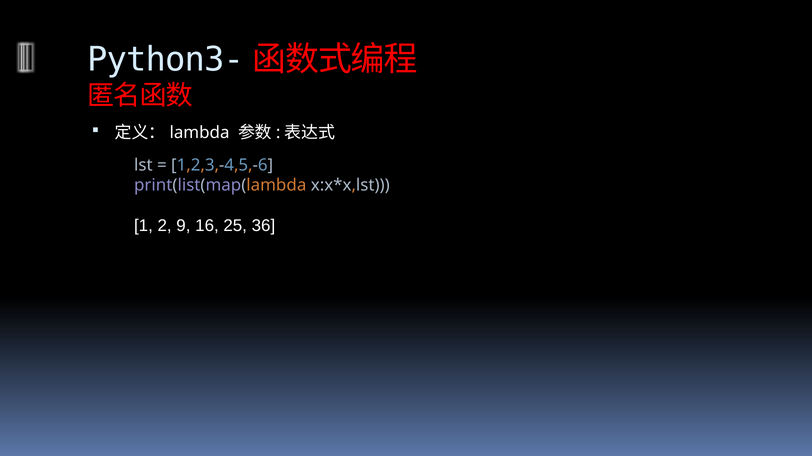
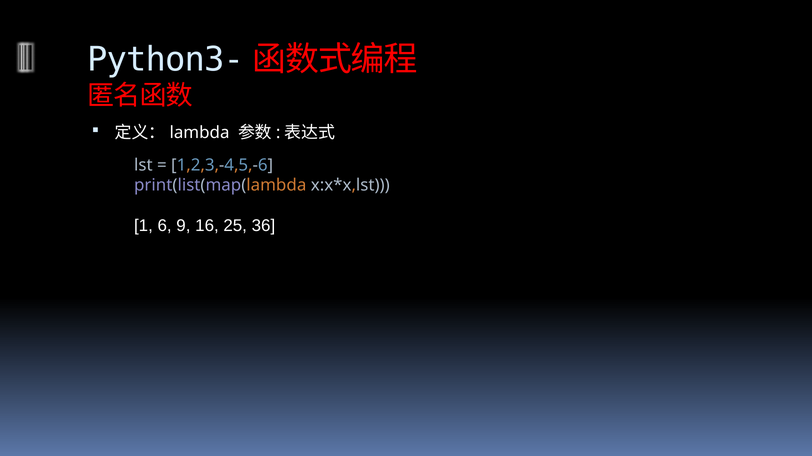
2: 2 -> 6
